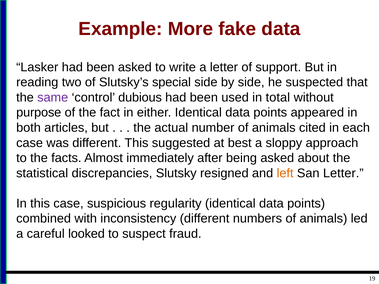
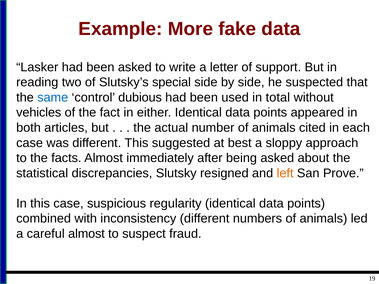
same colour: purple -> blue
purpose: purpose -> vehicles
San Letter: Letter -> Prove
careful looked: looked -> almost
